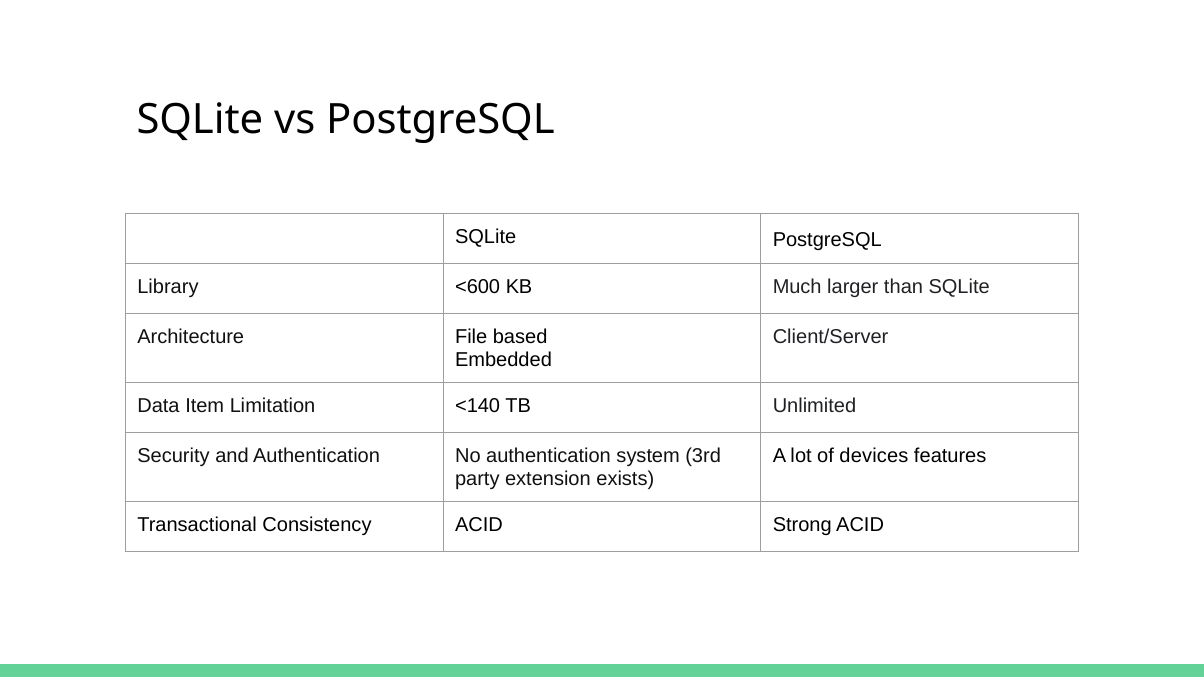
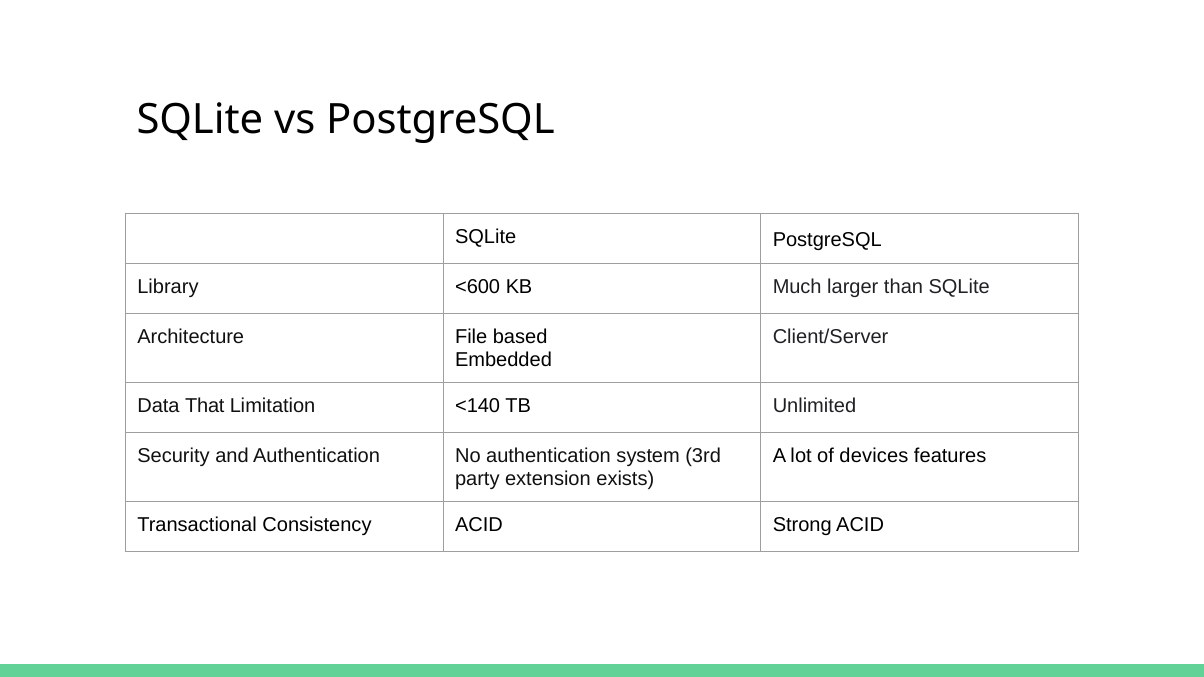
Item: Item -> That
